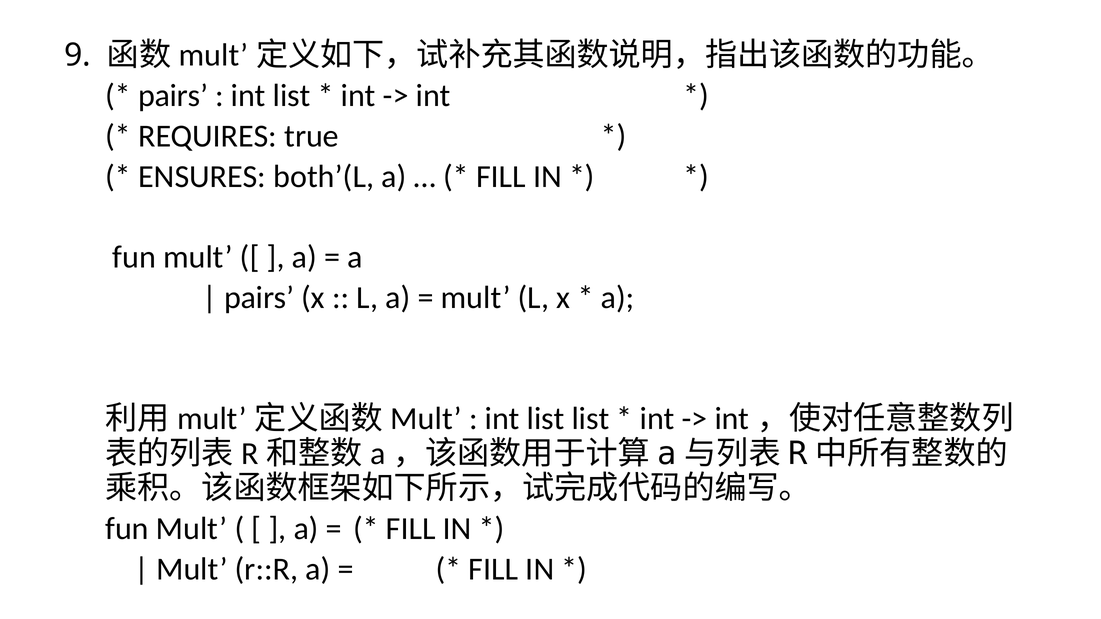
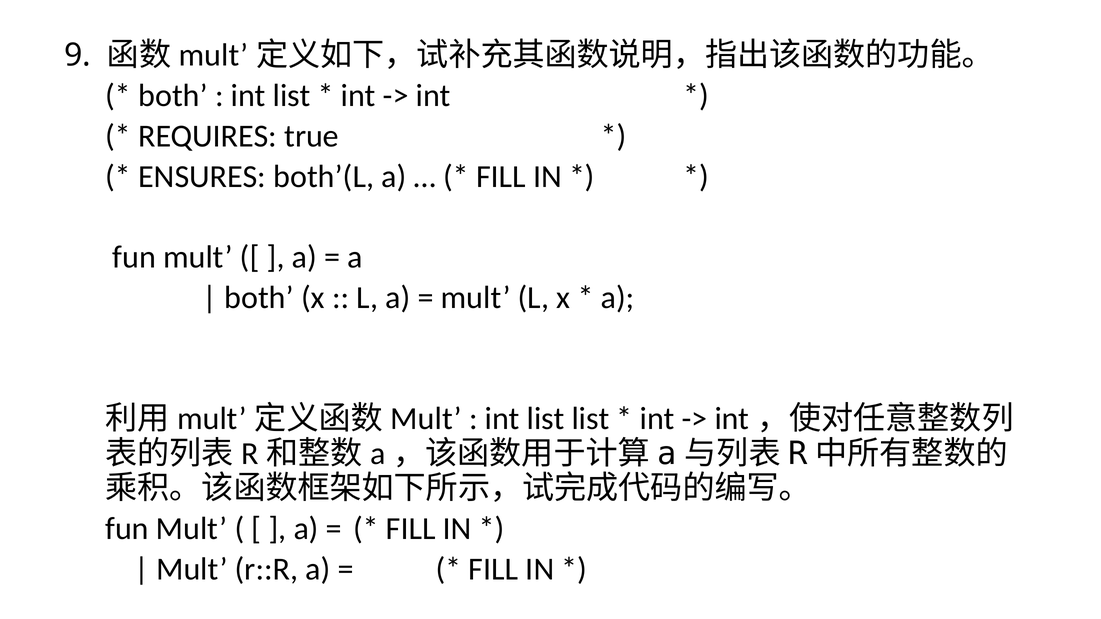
pairs at (173, 96): pairs -> both
pairs at (259, 298): pairs -> both
